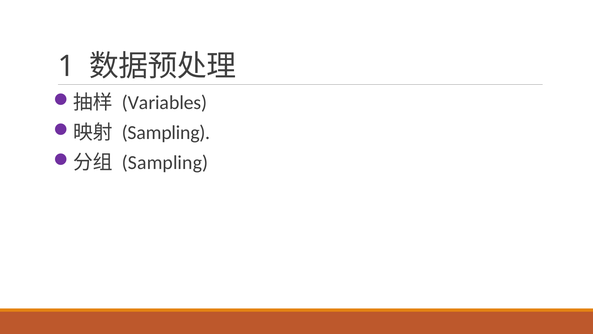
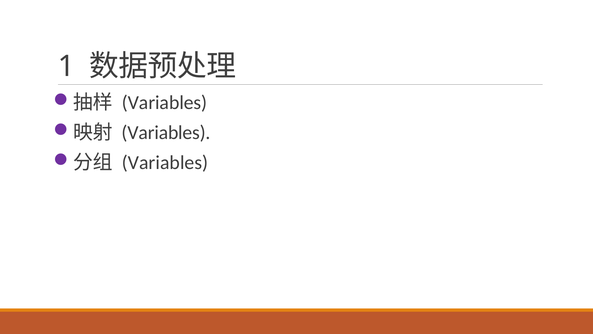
Sampling at (166, 133): Sampling -> Variables
Sampling at (165, 163): Sampling -> Variables
